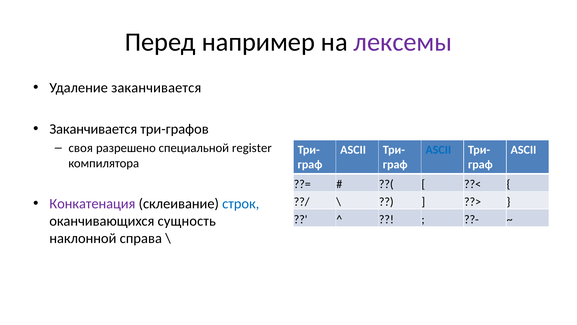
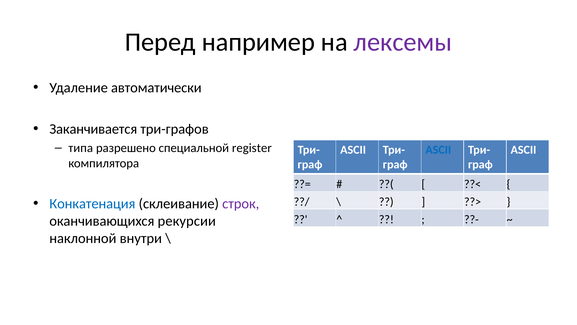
Удаление заканчивается: заканчивается -> автоматически
своя: своя -> типа
Конкатенация colour: purple -> blue
строк colour: blue -> purple
сущность: сущность -> рекурсии
справа: справа -> внутри
